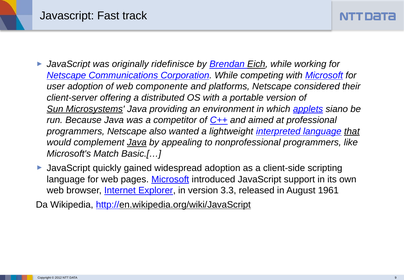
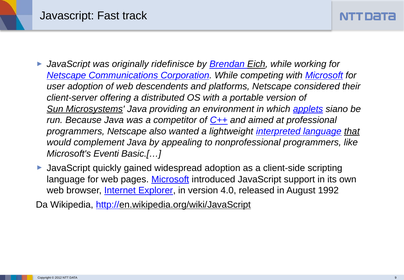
componente: componente -> descendents
Java at (137, 142) underline: present -> none
Match: Match -> Eventi
3.3: 3.3 -> 4.0
1961: 1961 -> 1992
